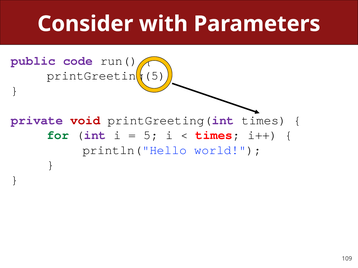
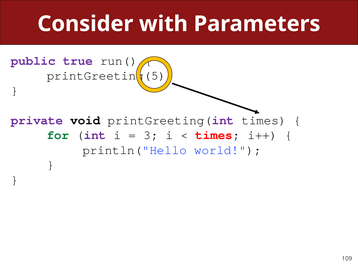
code: code -> true
void colour: red -> black
5: 5 -> 3
